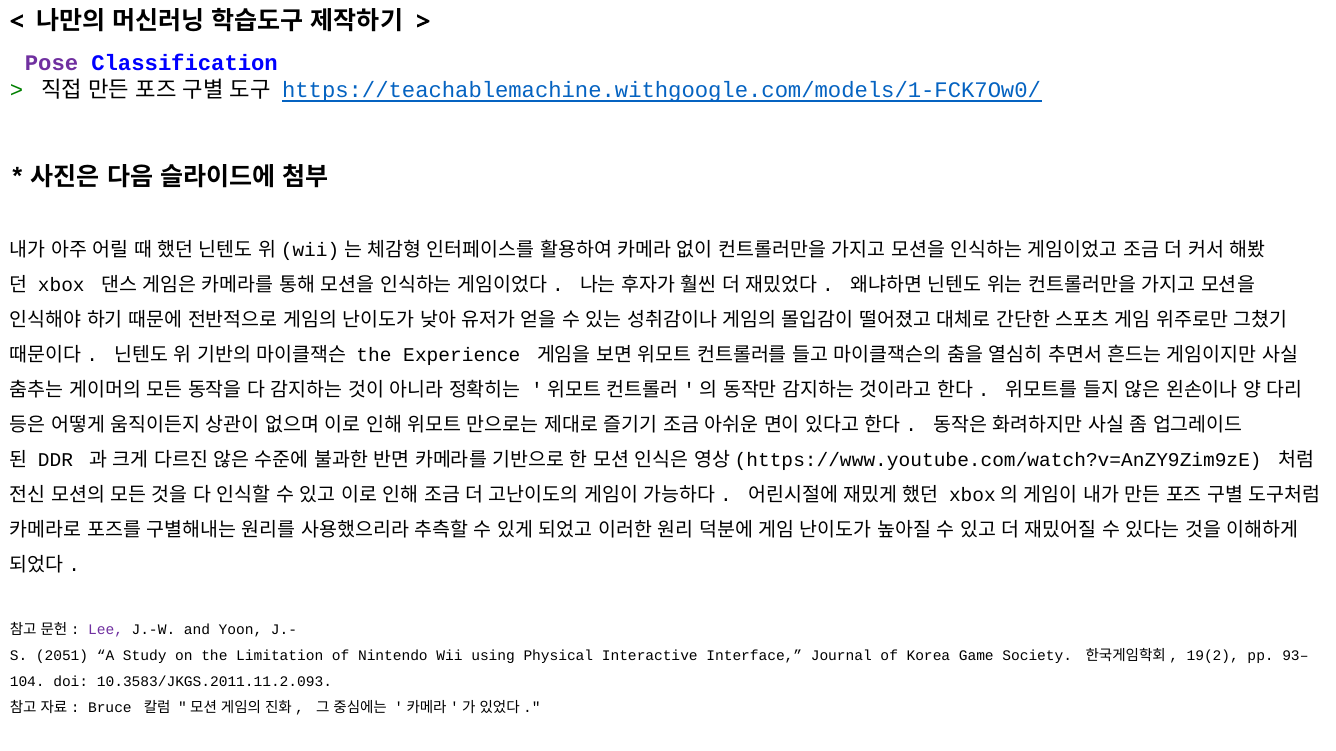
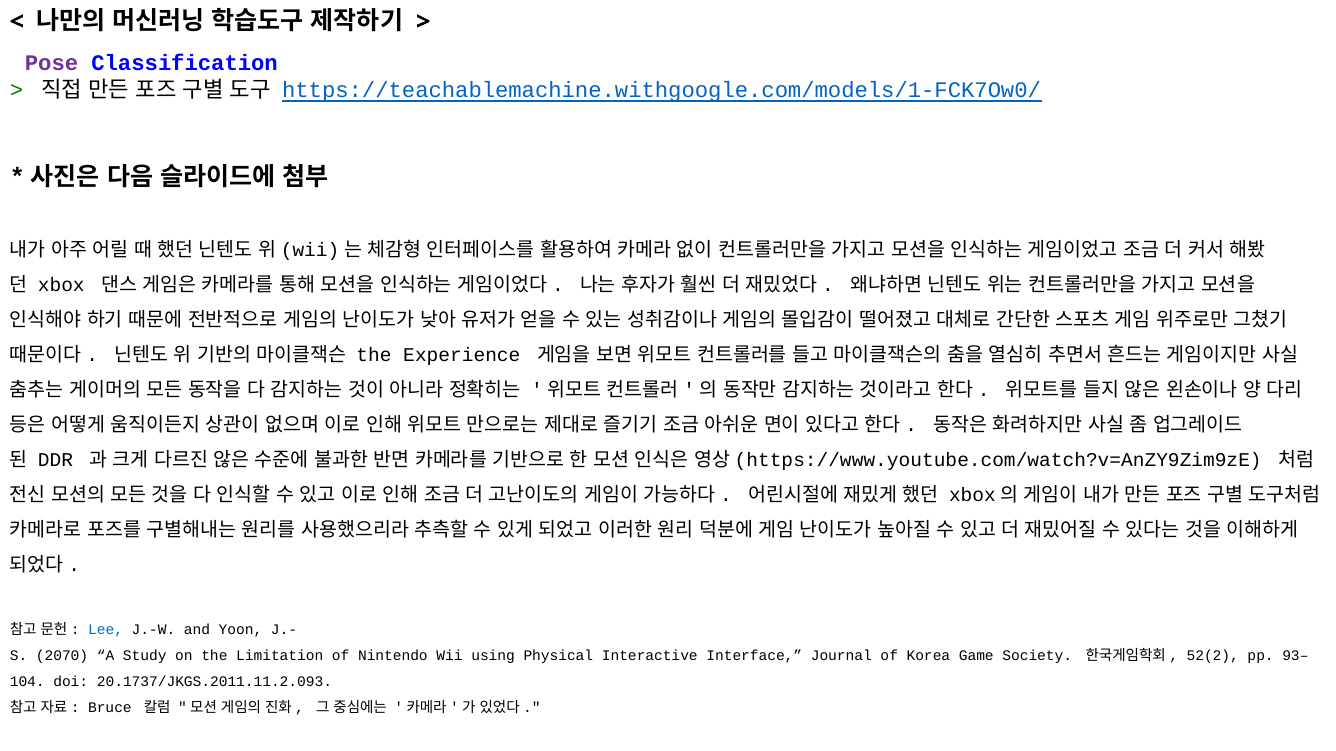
Lee colour: purple -> blue
2051: 2051 -> 2070
19(2: 19(2 -> 52(2
10.3583/JKGS.2011.11.2.093: 10.3583/JKGS.2011.11.2.093 -> 20.1737/JKGS.2011.11.2.093
